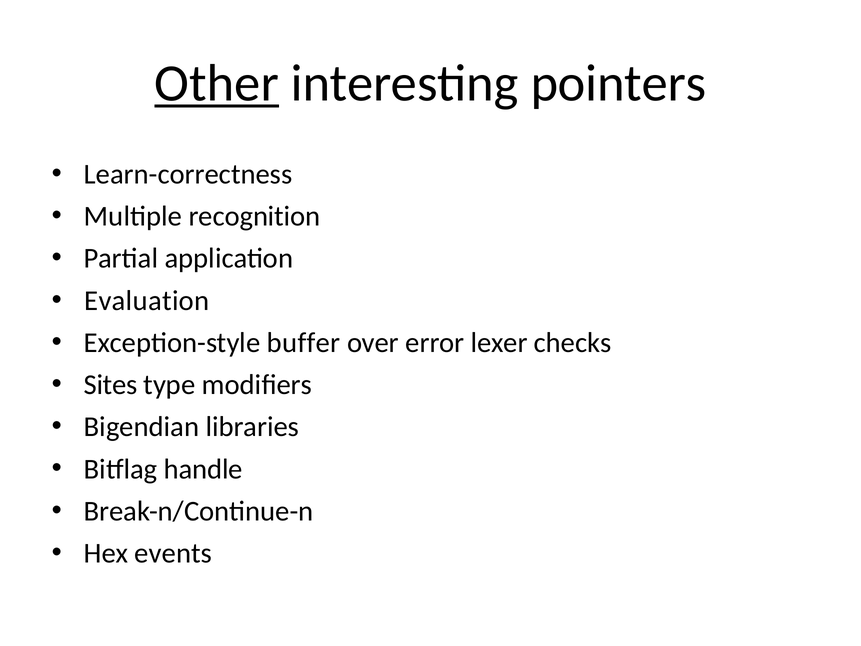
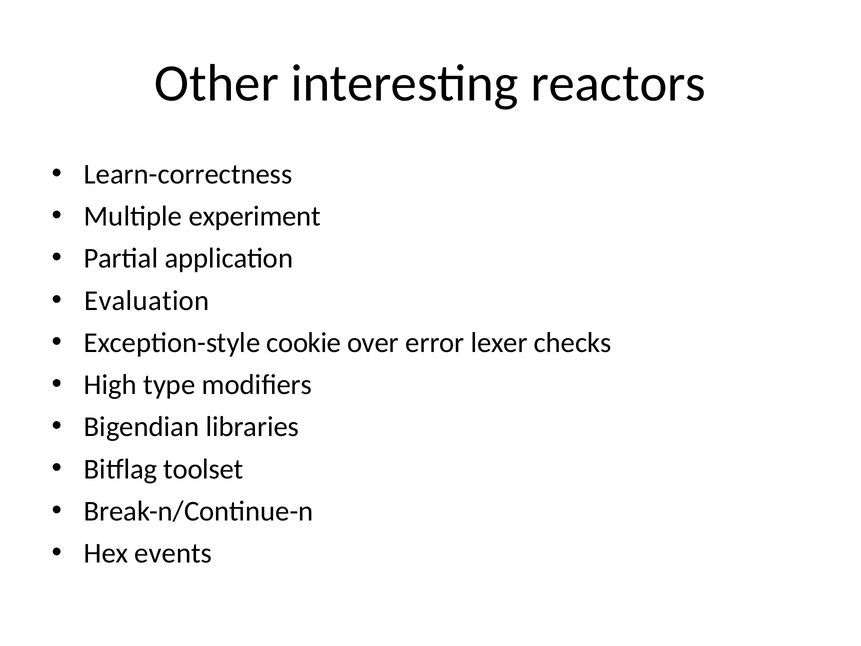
Other underline: present -> none
pointers: pointers -> reactors
recognition: recognition -> experiment
buffer: buffer -> cookie
Sites: Sites -> High
handle: handle -> toolset
